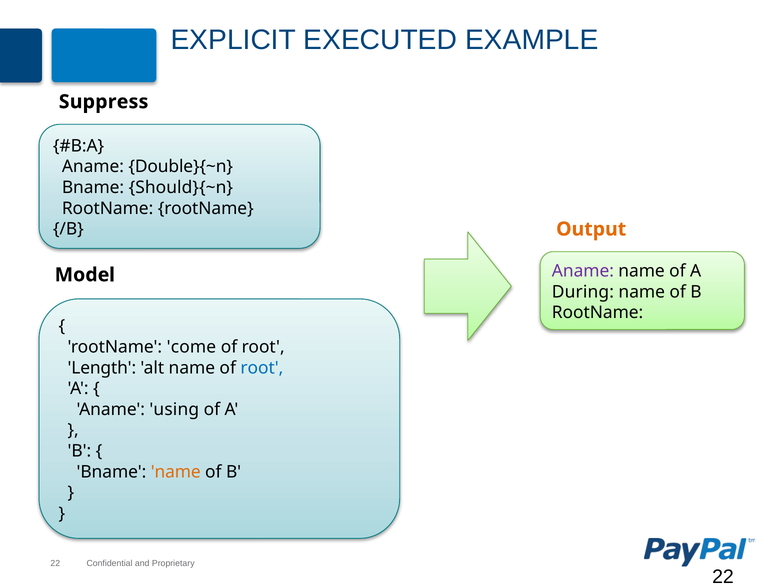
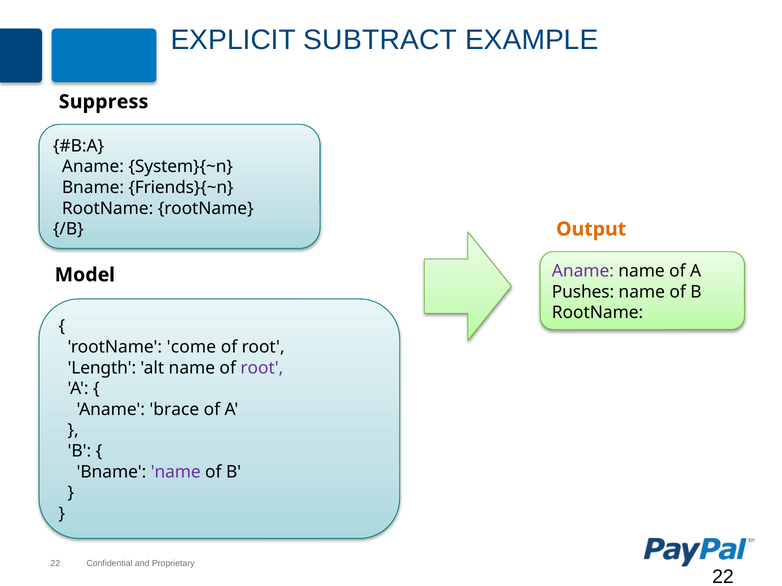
EXECUTED: EXECUTED -> SUBTRACT
Double}{~n: Double}{~n -> System}{~n
Should}{~n: Should}{~n -> Friends}{~n
During: During -> Pushes
root at (262, 368) colour: blue -> purple
using: using -> brace
name at (176, 472) colour: orange -> purple
